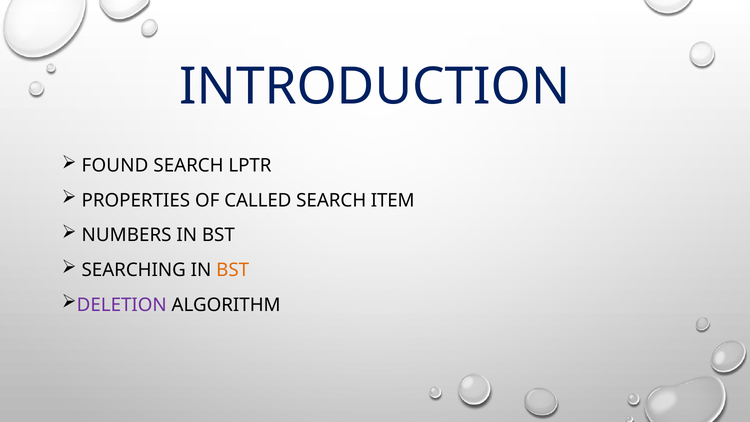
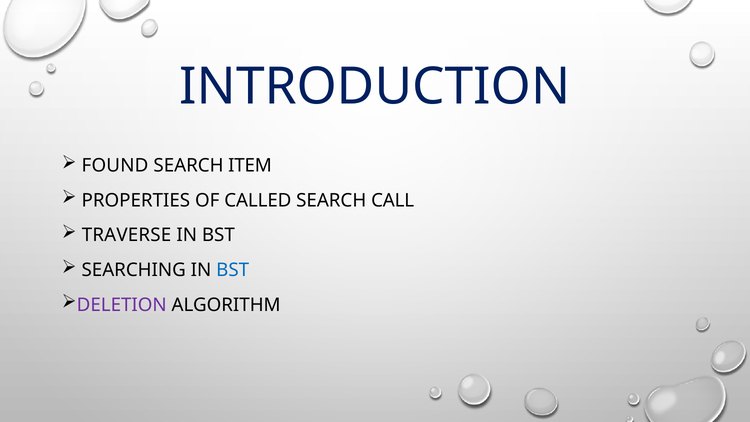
LPTR: LPTR -> ITEM
ITEM: ITEM -> CALL
NUMBERS: NUMBERS -> TRAVERSE
BST at (233, 270) colour: orange -> blue
